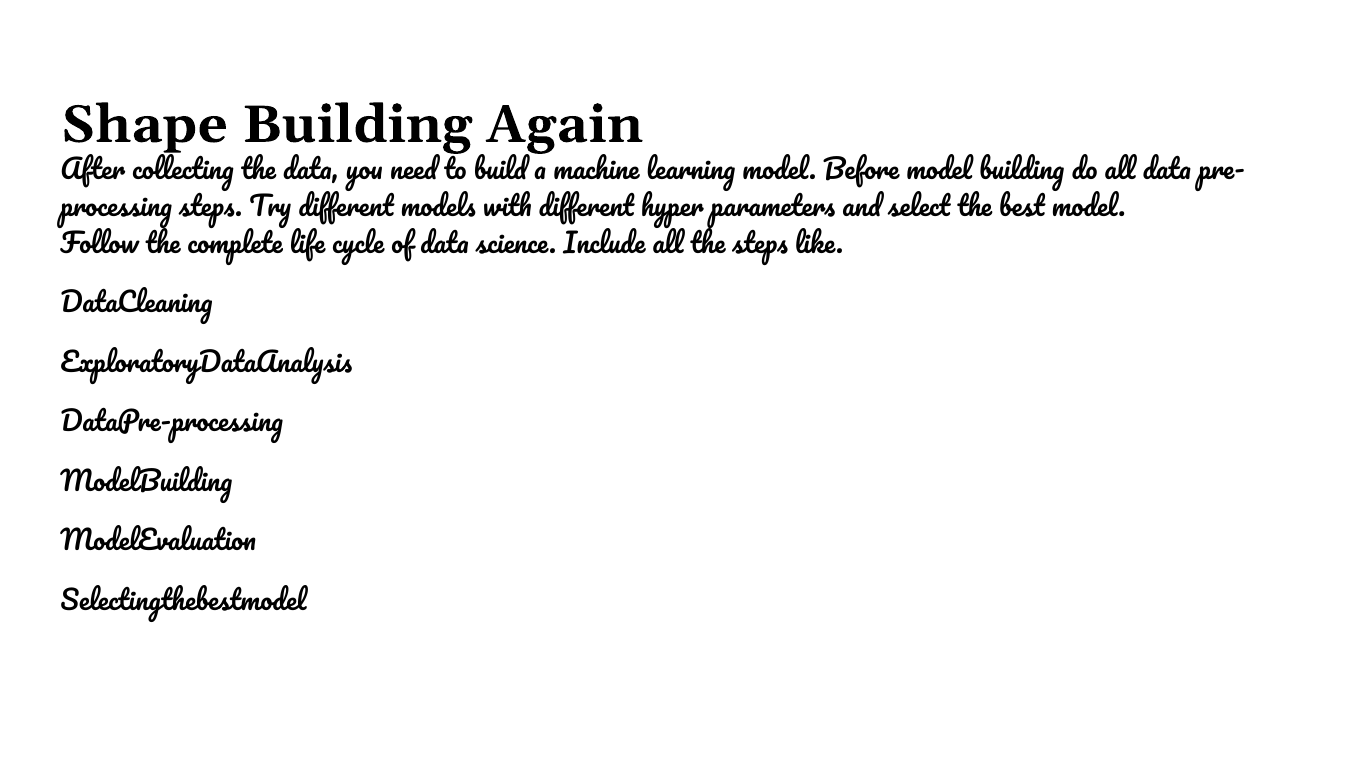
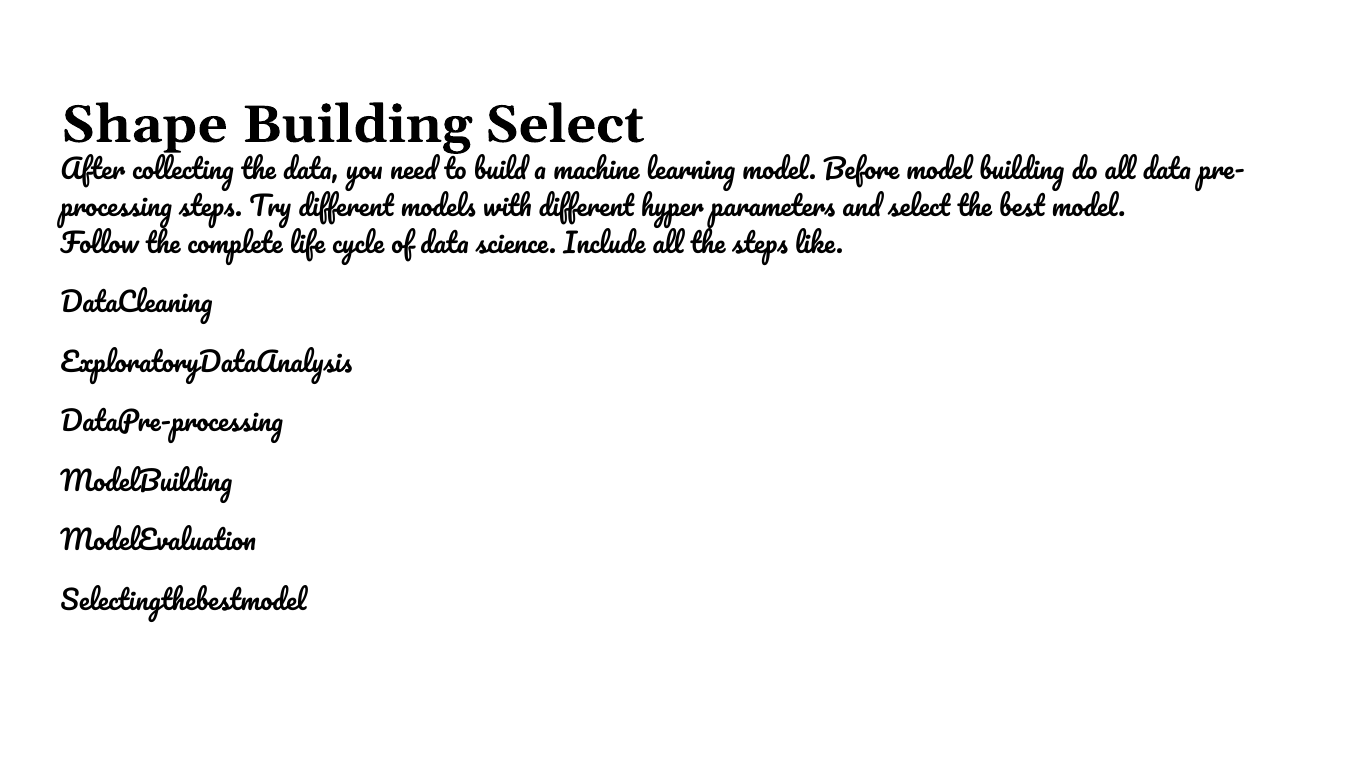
Building Again: Again -> Select
